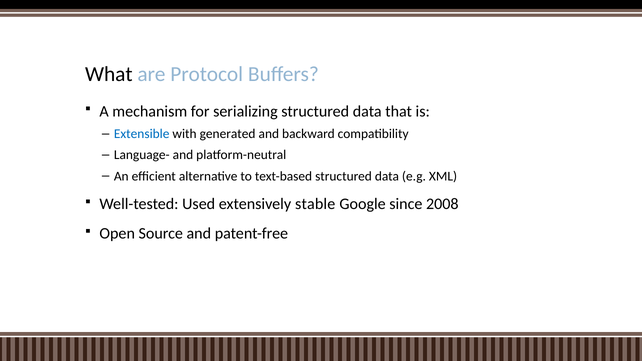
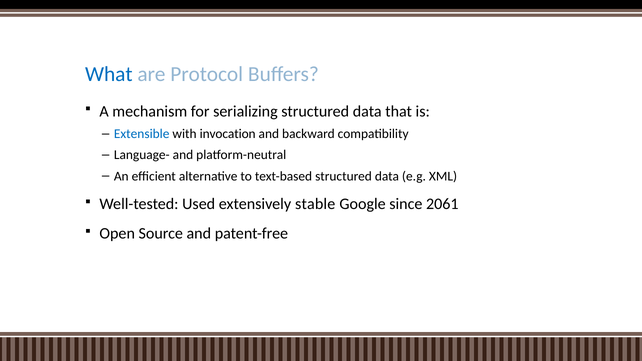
What colour: black -> blue
generated: generated -> invocation
2008: 2008 -> 2061
